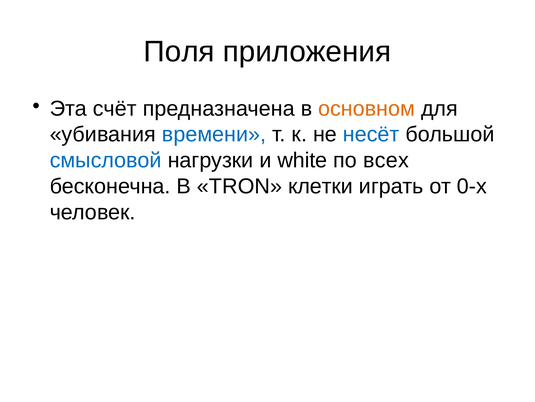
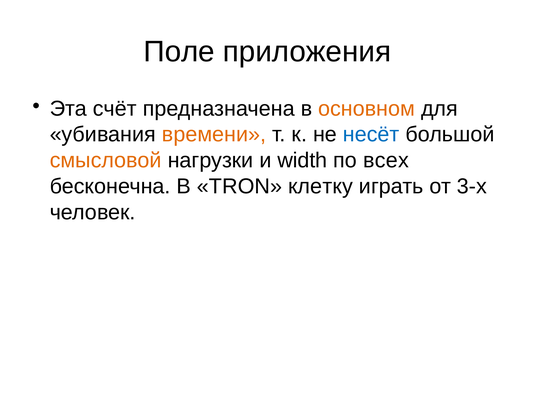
Поля: Поля -> Поле
времени colour: blue -> orange
смысловой colour: blue -> orange
white: white -> width
клетки: клетки -> клетку
0-х: 0-х -> 3-х
